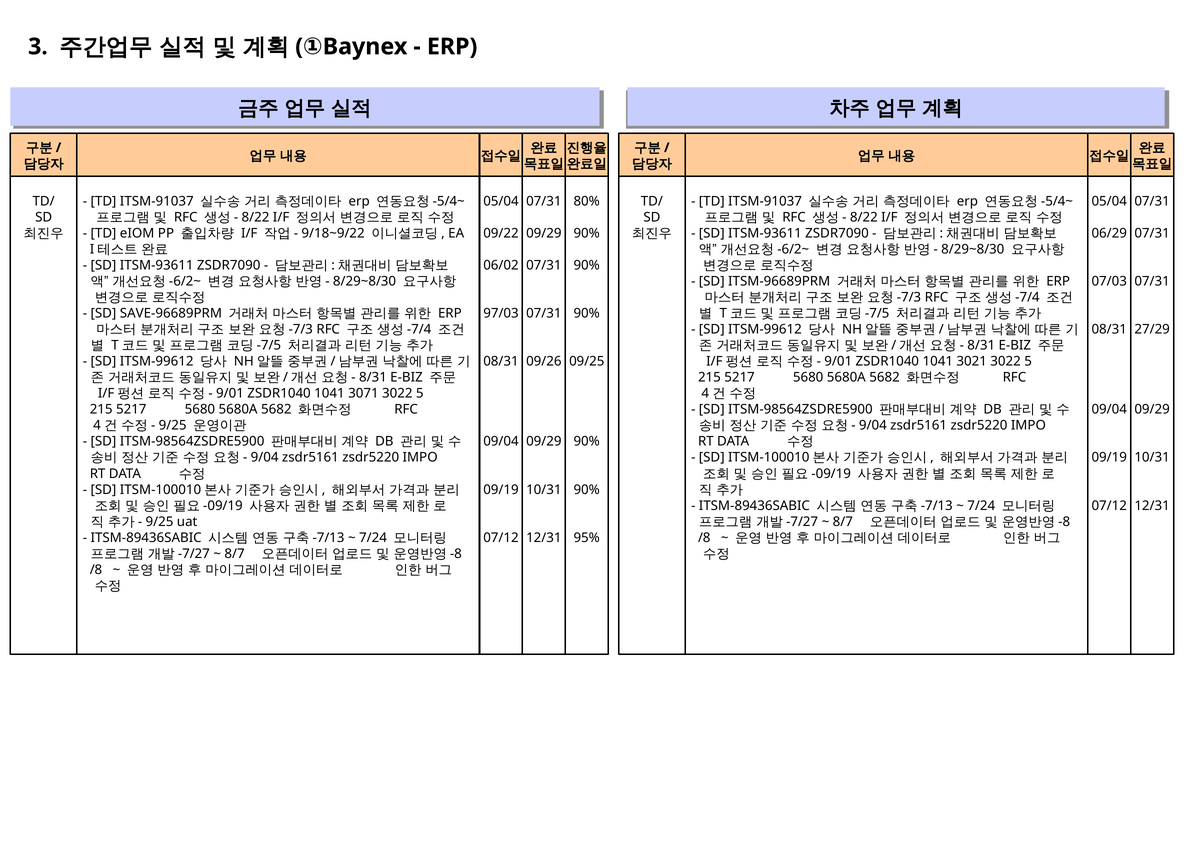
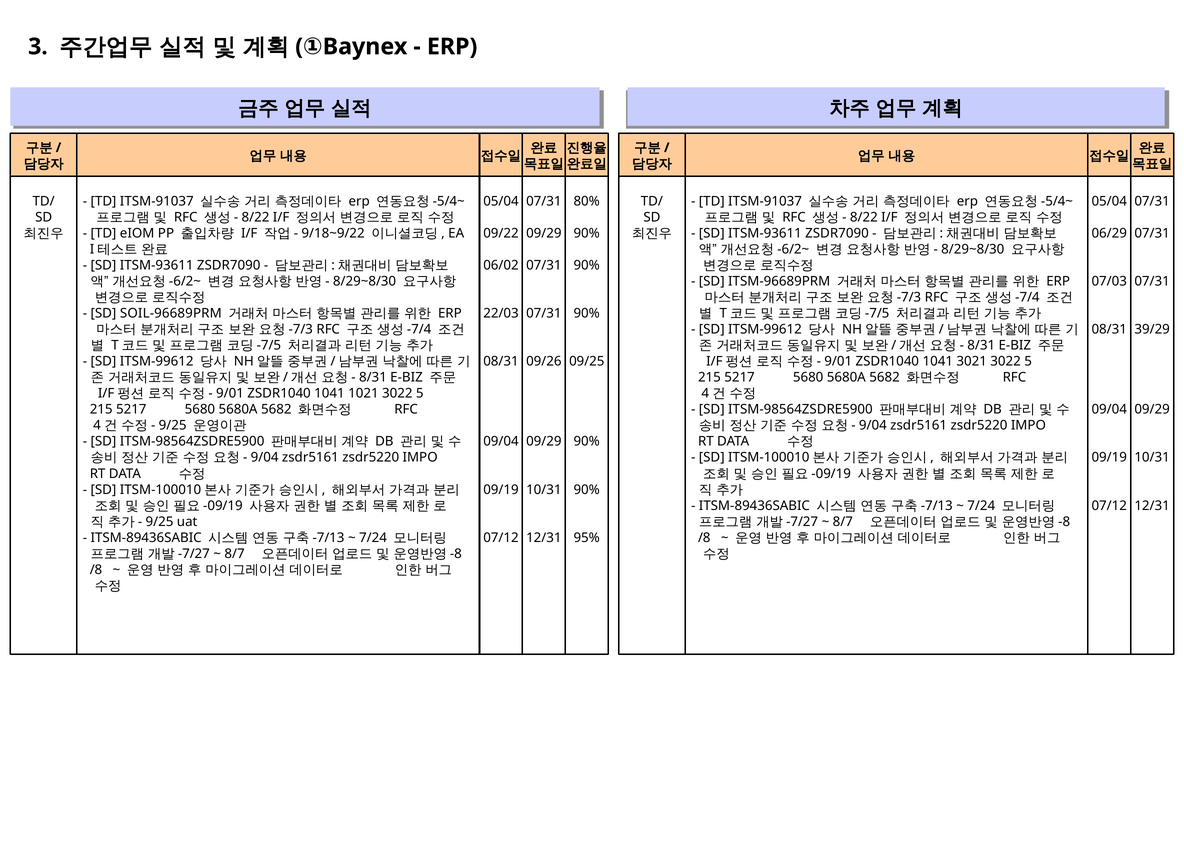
SAVE-96689PRM: SAVE-96689PRM -> SOIL-96689PRM
97/03: 97/03 -> 22/03
27/29: 27/29 -> 39/29
3071: 3071 -> 1021
